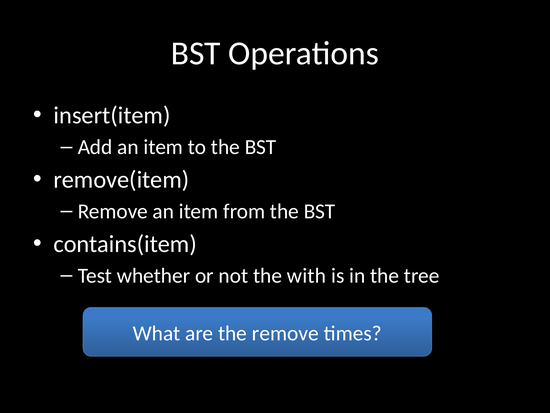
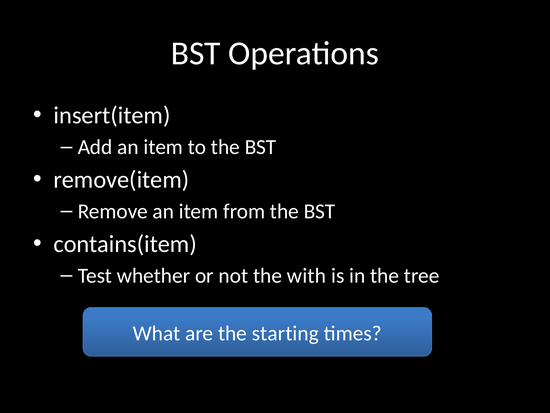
the remove: remove -> starting
